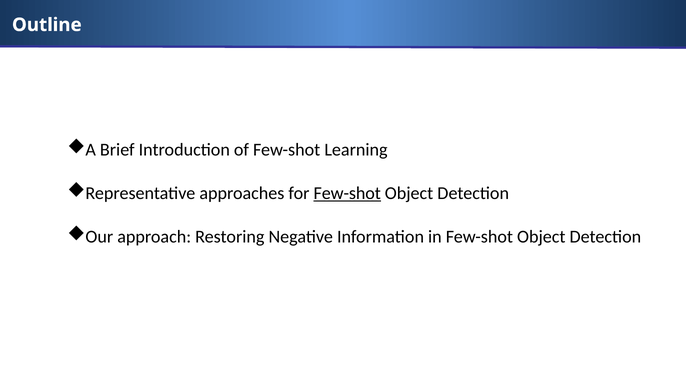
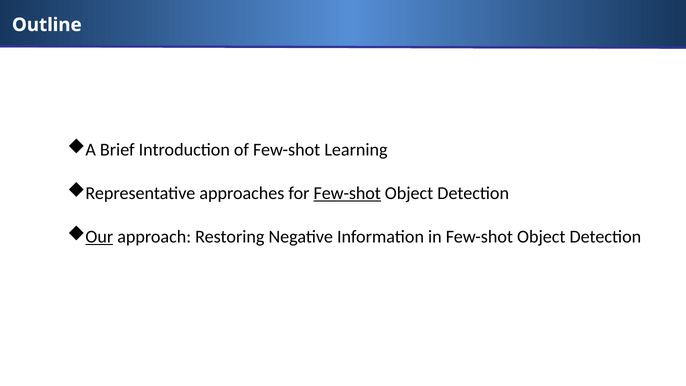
Our underline: none -> present
